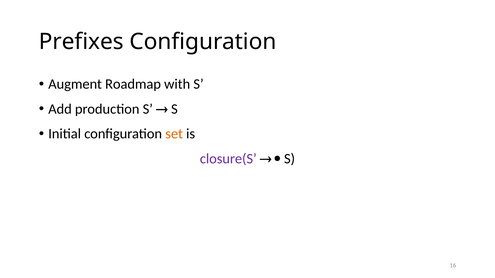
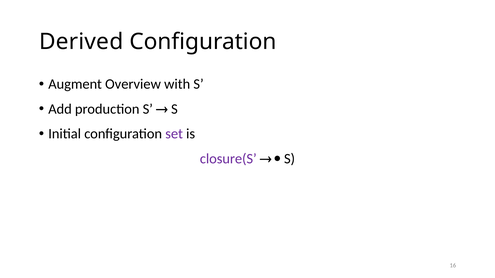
Prefixes: Prefixes -> Derived
Roadmap: Roadmap -> Overview
set colour: orange -> purple
